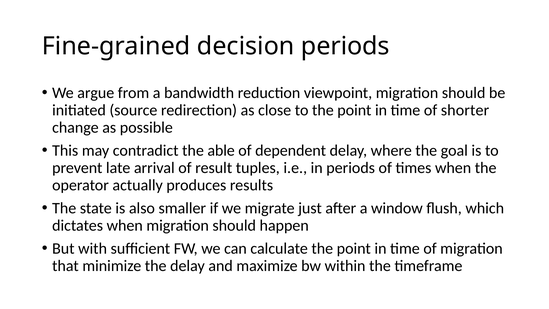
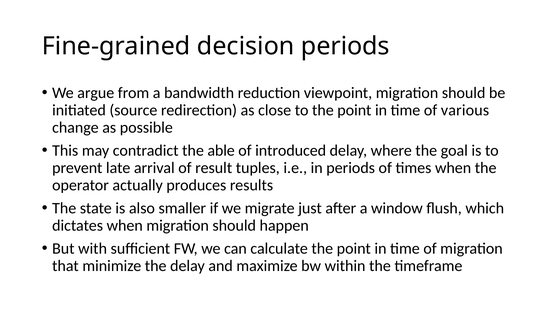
shorter: shorter -> various
dependent: dependent -> introduced
